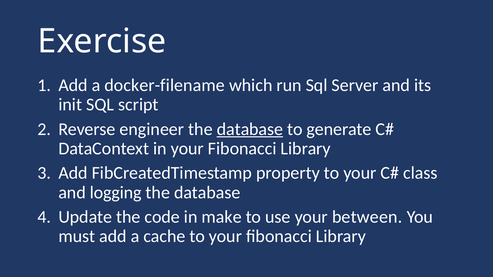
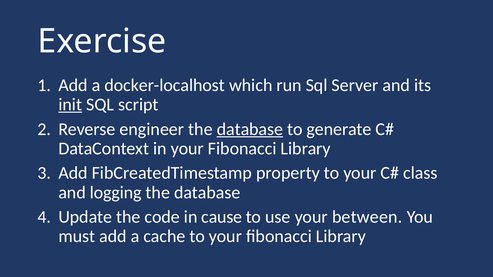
docker-filename: docker-filename -> docker-localhost
init underline: none -> present
make: make -> cause
